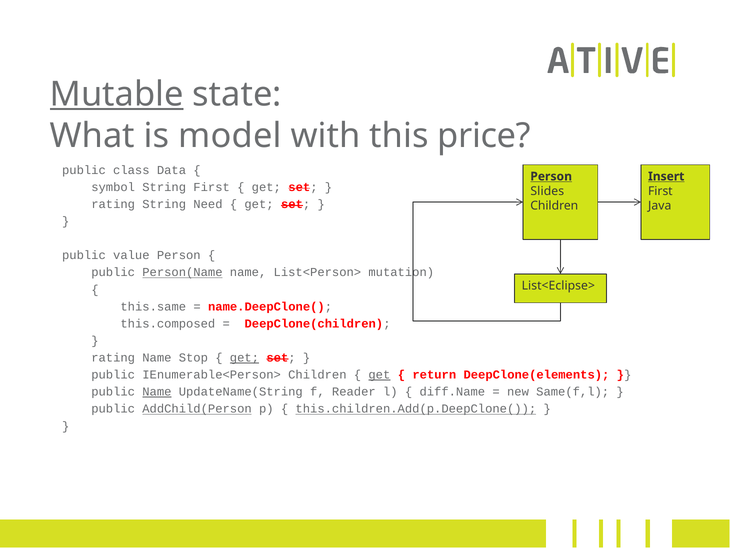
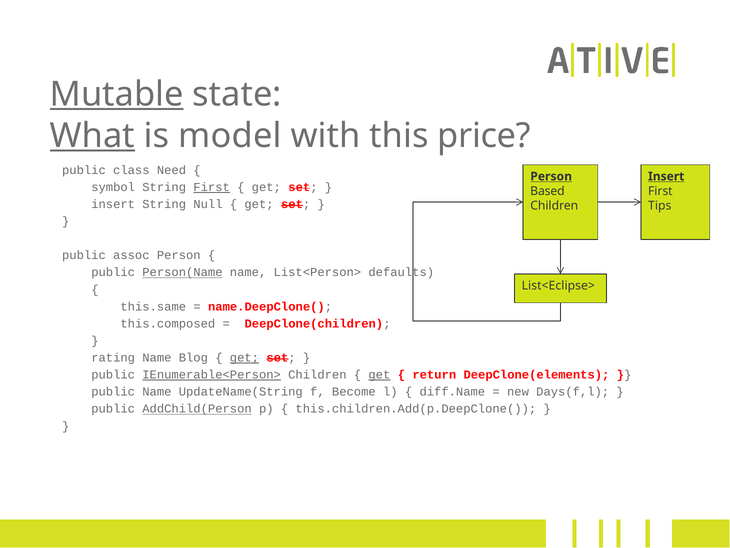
What underline: none -> present
Data: Data -> Need
First at (212, 187) underline: none -> present
Slides: Slides -> Based
rating at (113, 204): rating -> insert
Need: Need -> Null
Java: Java -> Tips
value: value -> assoc
mutation: mutation -> defaults
Stop: Stop -> Blog
IEnumerable<Person> underline: none -> present
Name at (157, 392) underline: present -> none
Reader: Reader -> Become
Same(f,l: Same(f,l -> Days(f,l
this.children.Add(p.DeepClone( underline: present -> none
